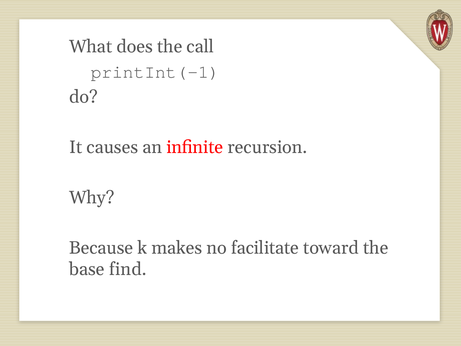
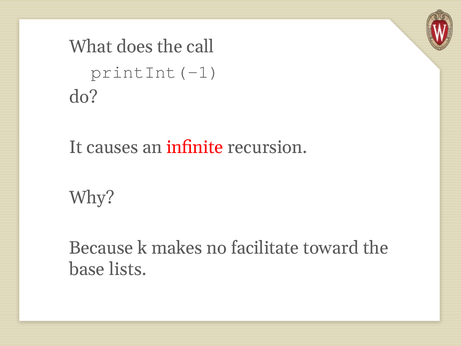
find: find -> lists
